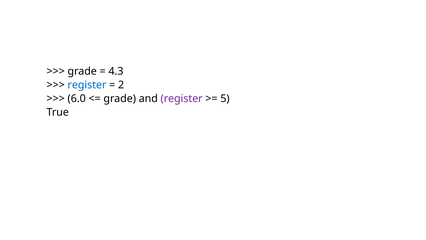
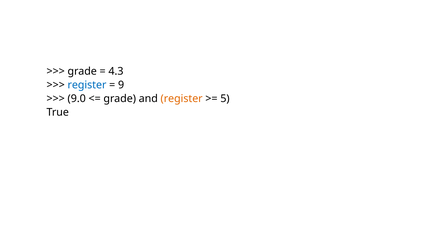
2: 2 -> 9
6.0: 6.0 -> 9.0
register at (182, 98) colour: purple -> orange
